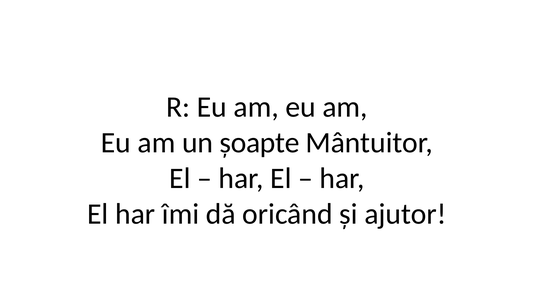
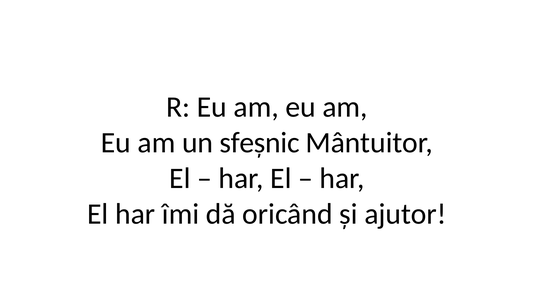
șoapte: șoapte -> sfeșnic
